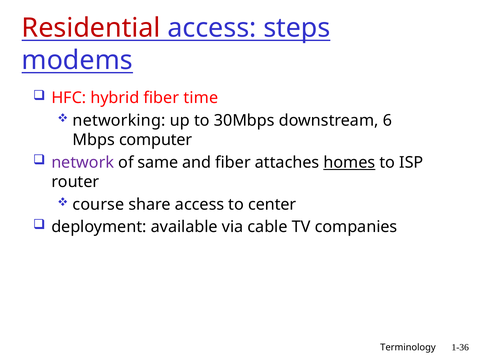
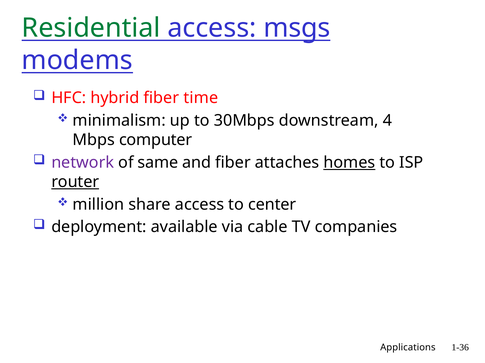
Residential colour: red -> green
steps: steps -> msgs
networking: networking -> minimalism
6: 6 -> 4
router underline: none -> present
course: course -> million
Terminology: Terminology -> Applications
